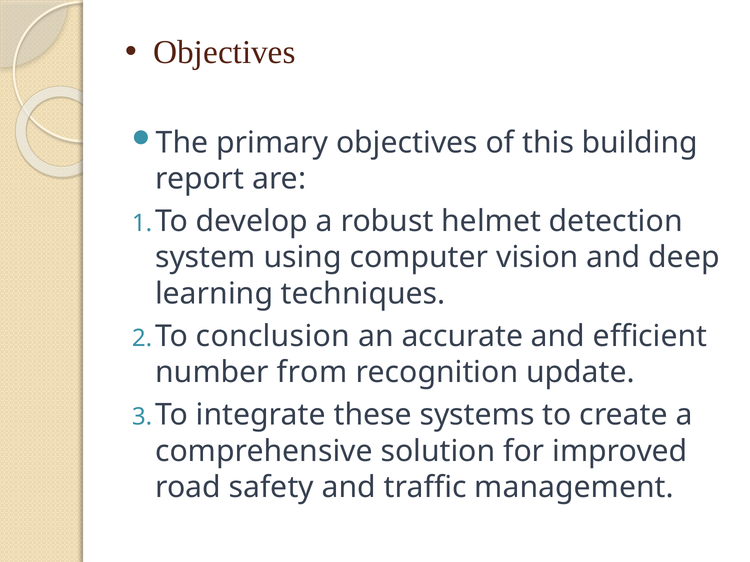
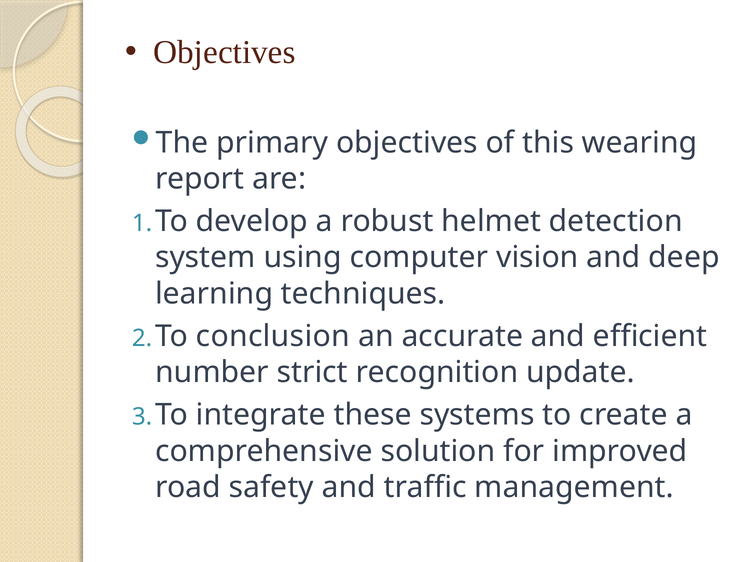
building: building -> wearing
from: from -> strict
